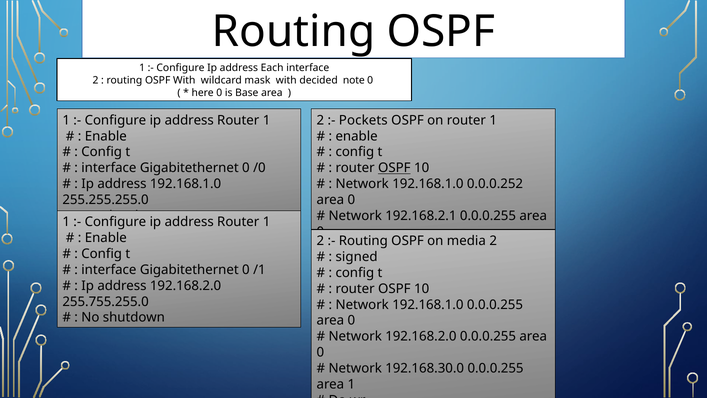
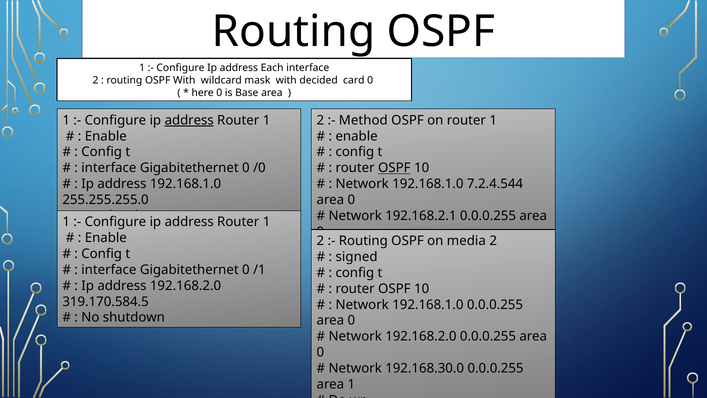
note: note -> card
address at (189, 120) underline: none -> present
Pockets: Pockets -> Method
0.0.0.252: 0.0.0.252 -> 7.2.4.544
255.755.255.0: 255.755.255.0 -> 319.170.584.5
